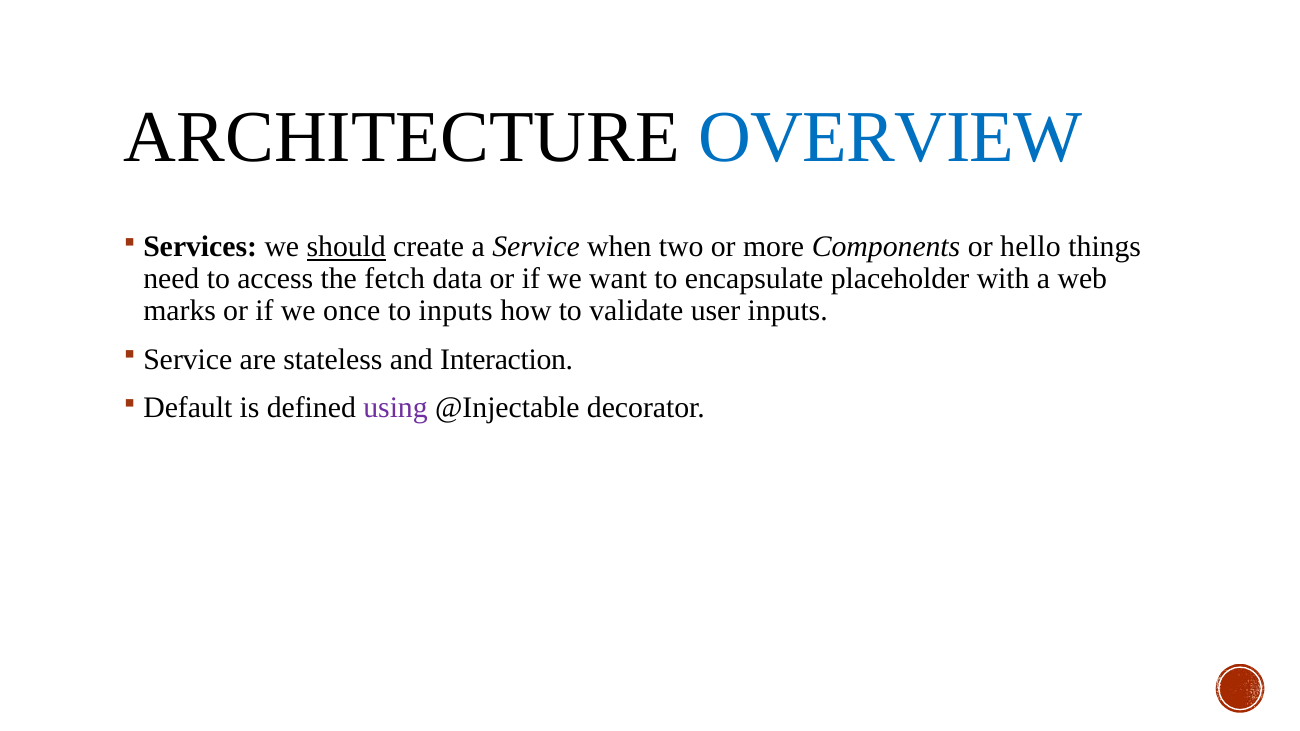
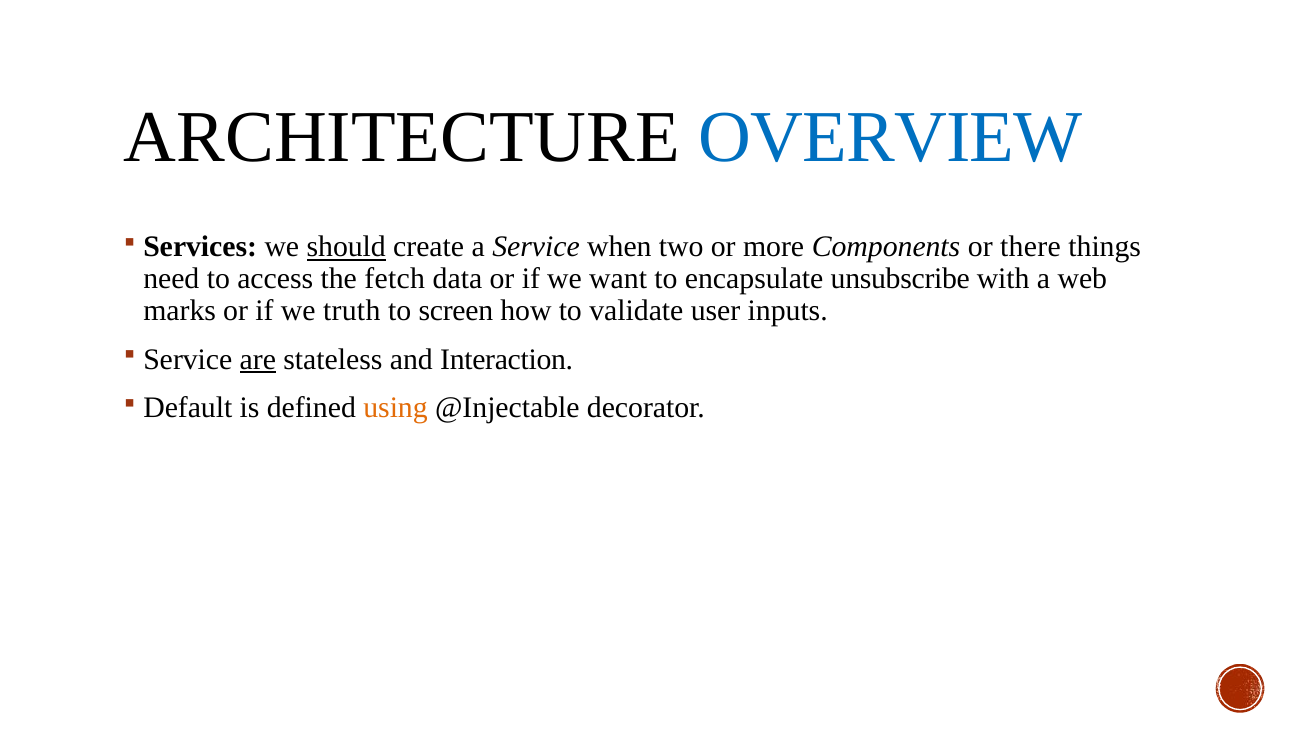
hello: hello -> there
placeholder: placeholder -> unsubscribe
once: once -> truth
to inputs: inputs -> screen
are underline: none -> present
using colour: purple -> orange
